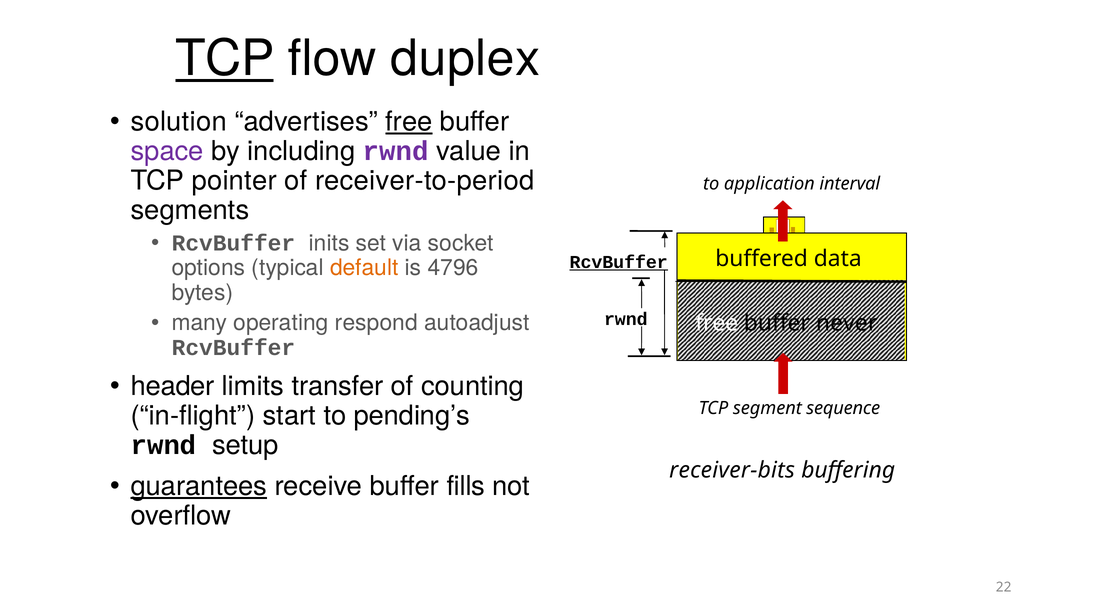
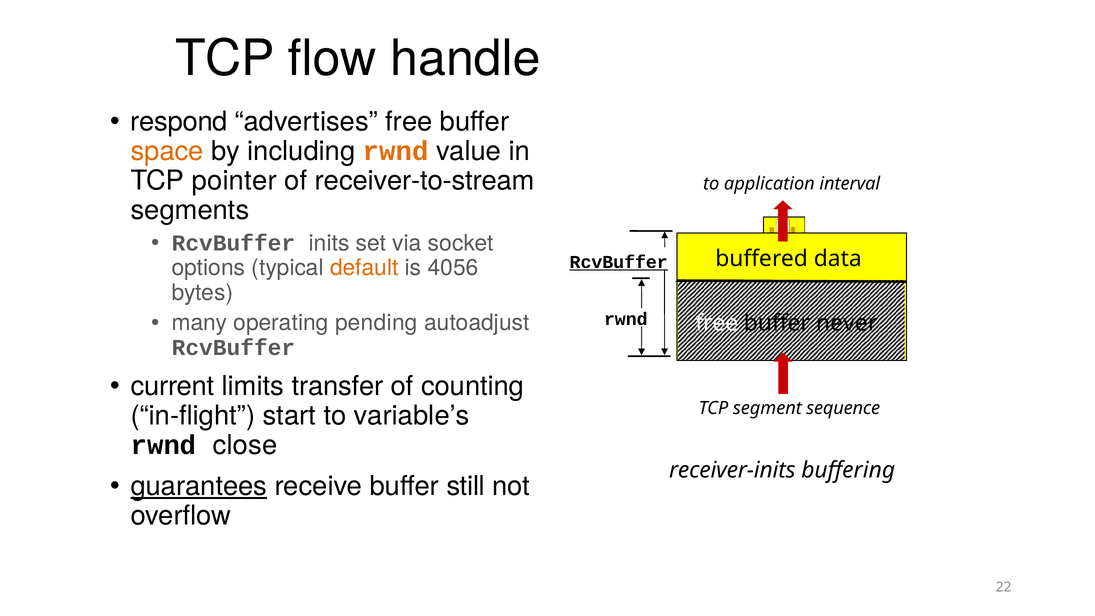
TCP at (225, 59) underline: present -> none
duplex: duplex -> handle
solution: solution -> respond
free at (409, 122) underline: present -> none
space colour: purple -> orange
rwnd at (396, 151) colour: purple -> orange
receiver-to-period: receiver-to-period -> receiver-to-stream
4796: 4796 -> 4056
respond: respond -> pending
header: header -> current
pending’s: pending’s -> variable’s
setup: setup -> close
receiver-bits: receiver-bits -> receiver-inits
fills: fills -> still
